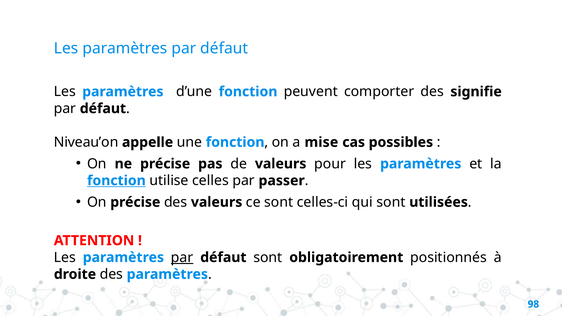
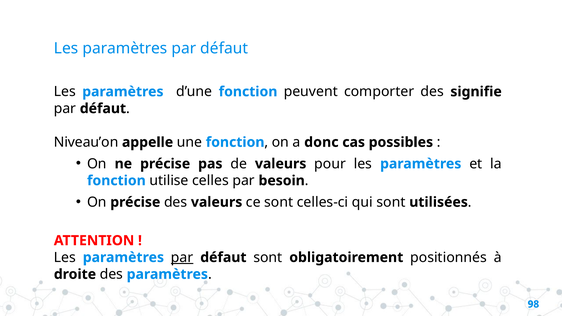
mise: mise -> donc
fonction at (116, 181) underline: present -> none
passer: passer -> besoin
